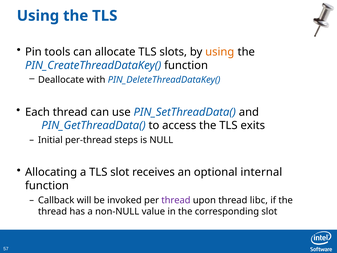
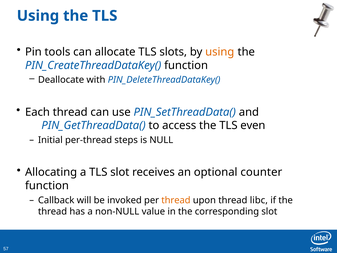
exits: exits -> even
internal: internal -> counter
thread at (176, 200) colour: purple -> orange
